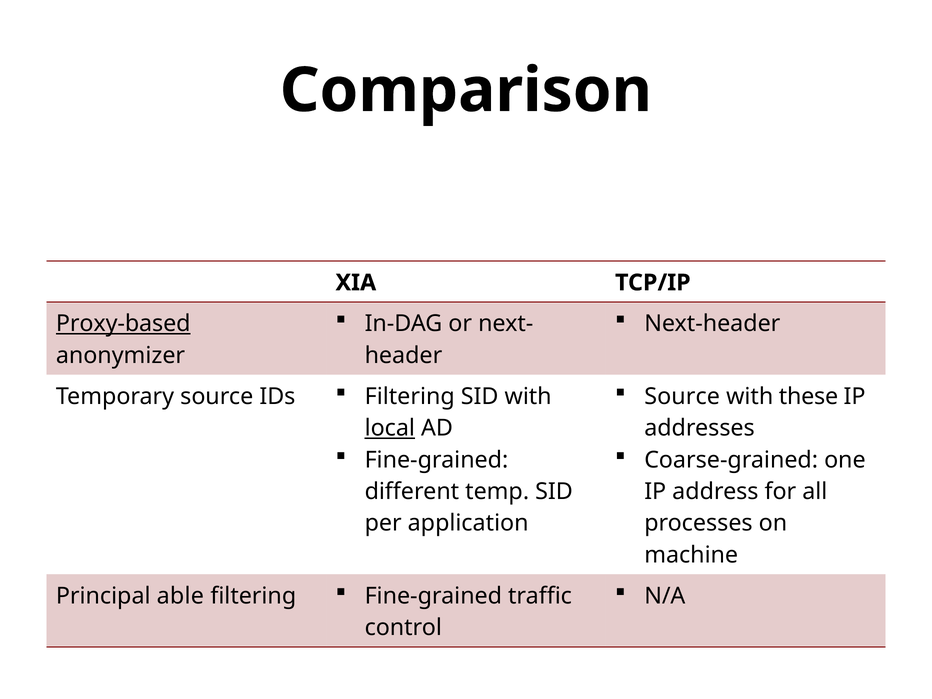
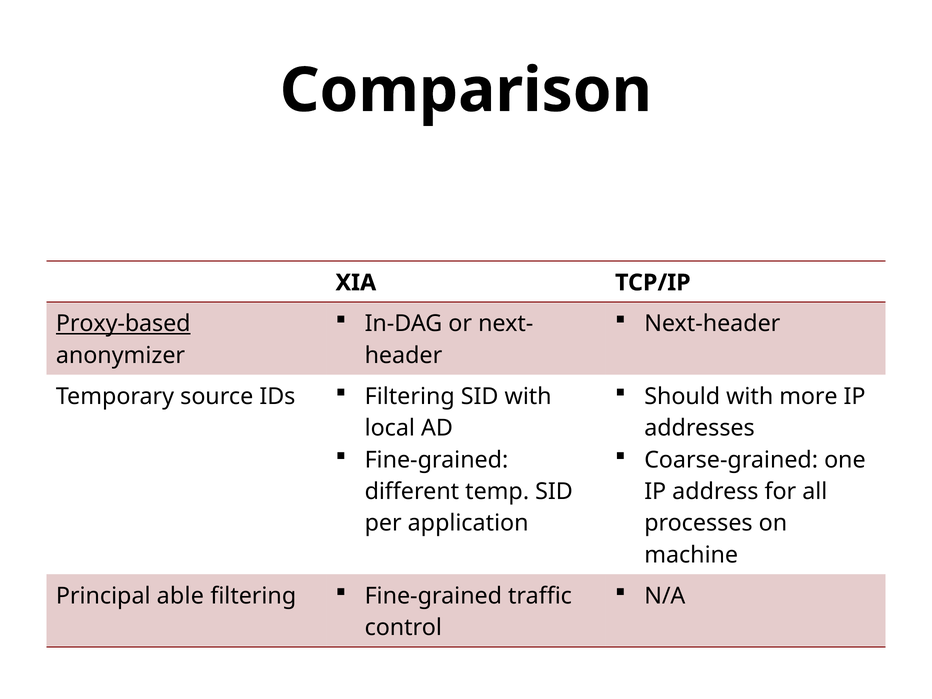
Source at (682, 396): Source -> Should
these: these -> more
local underline: present -> none
